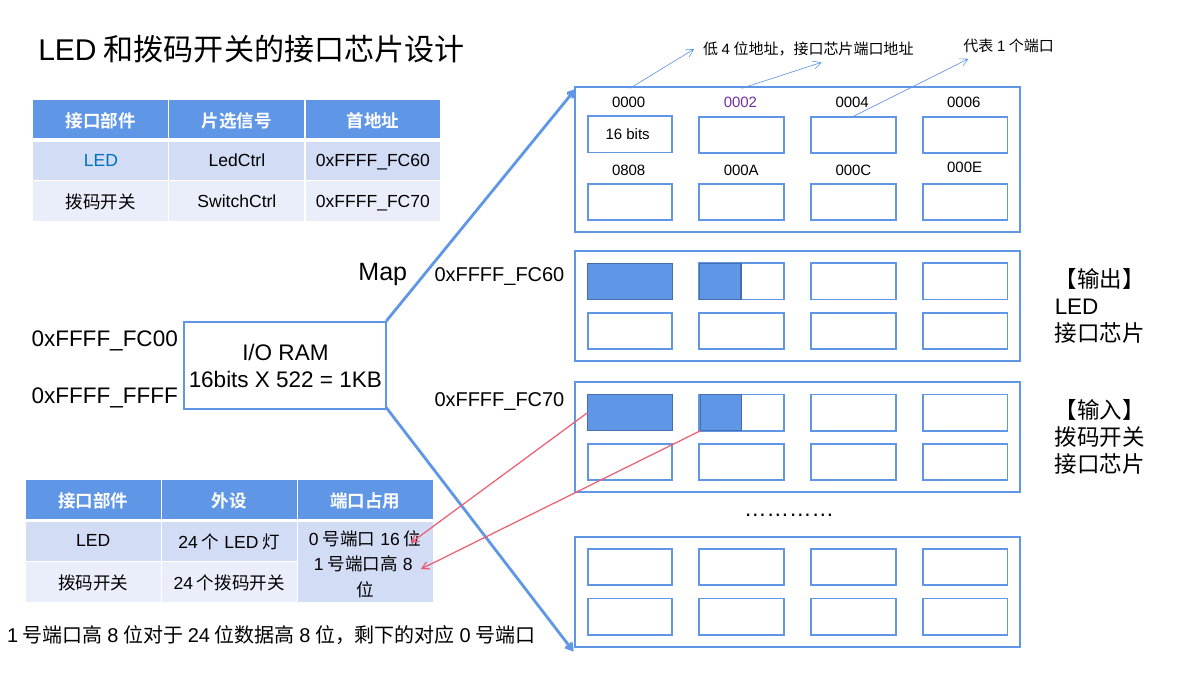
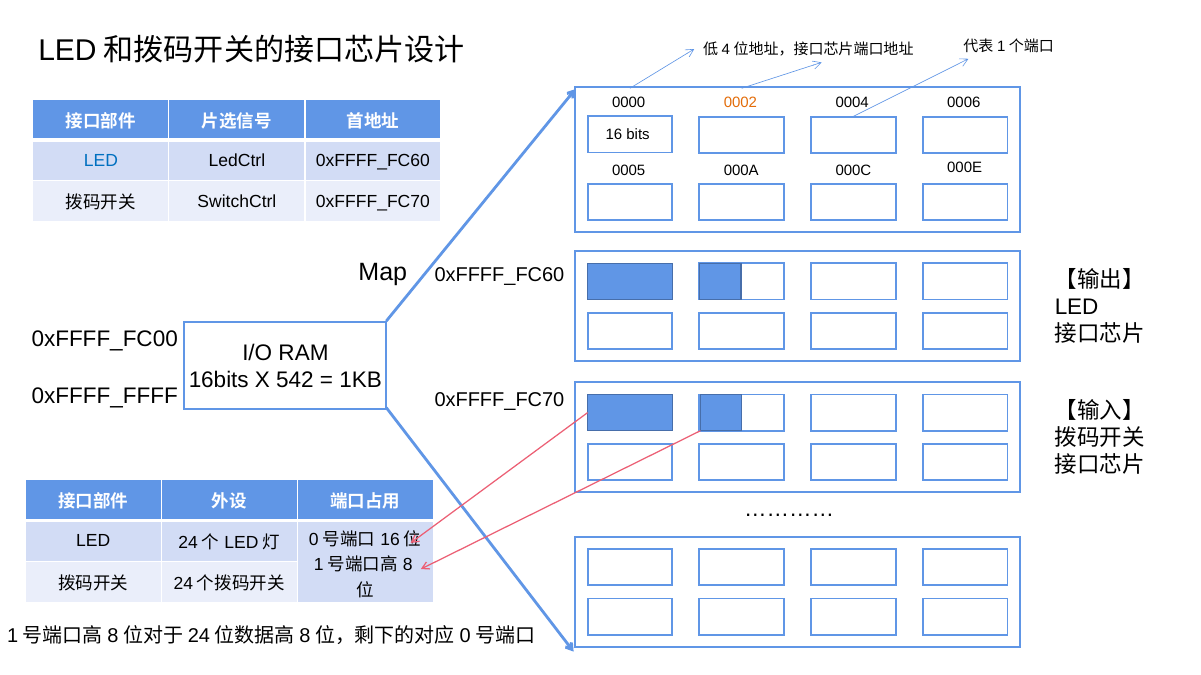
0002 colour: purple -> orange
0808: 0808 -> 0005
522: 522 -> 542
